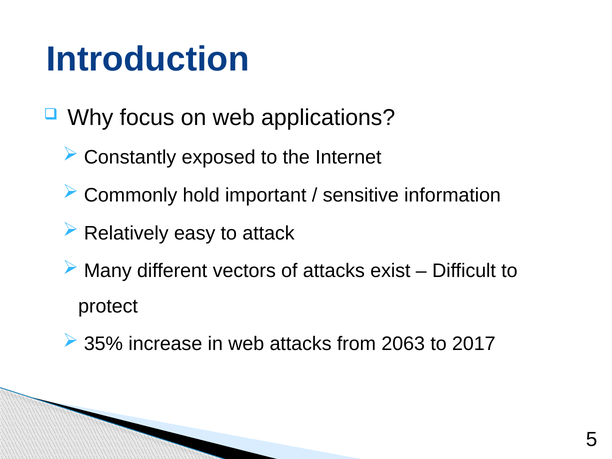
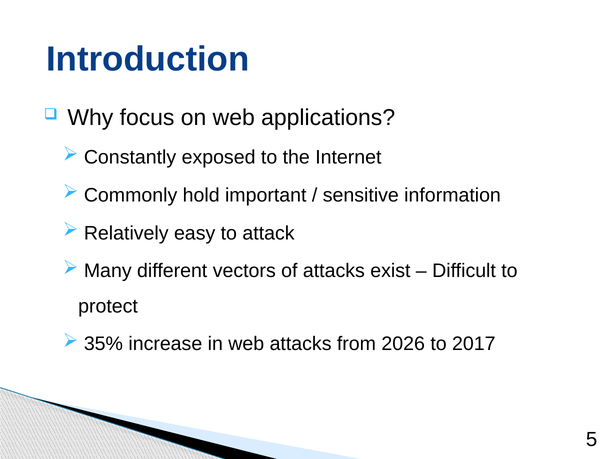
2063: 2063 -> 2026
